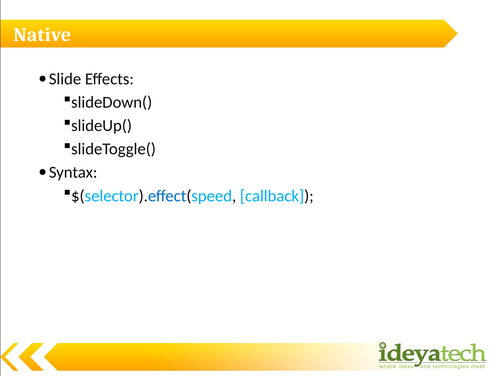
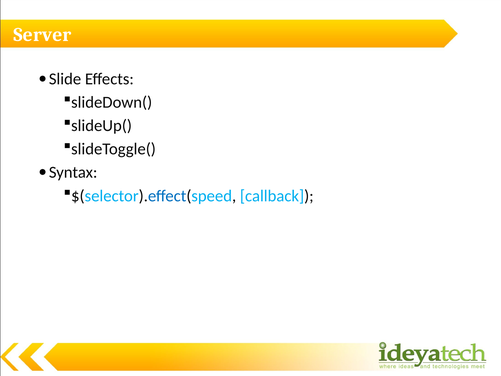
Native: Native -> Server
